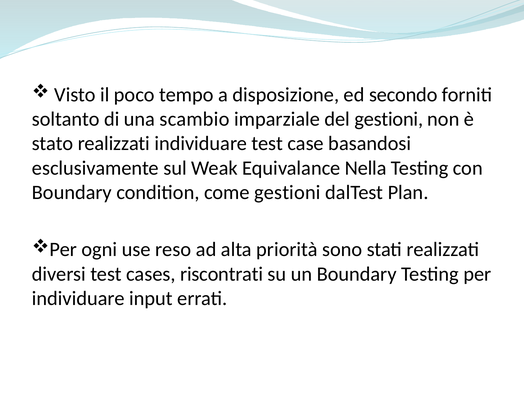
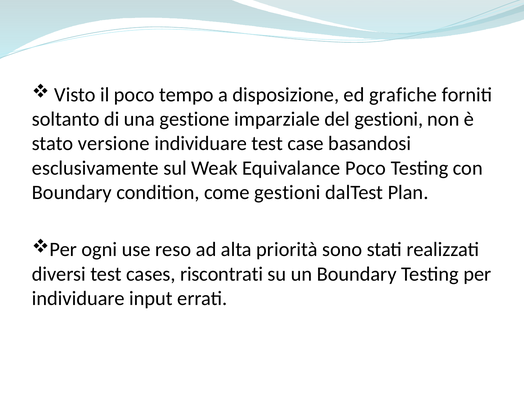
secondo: secondo -> grafiche
scambio: scambio -> gestione
stato realizzati: realizzati -> versione
Equivalance Nella: Nella -> Poco
